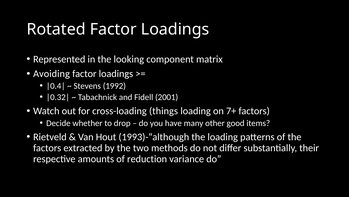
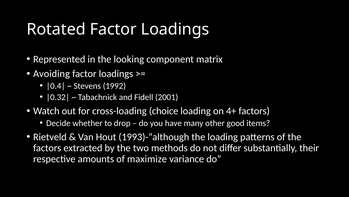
things: things -> choice
7+: 7+ -> 4+
reduction: reduction -> maximize
